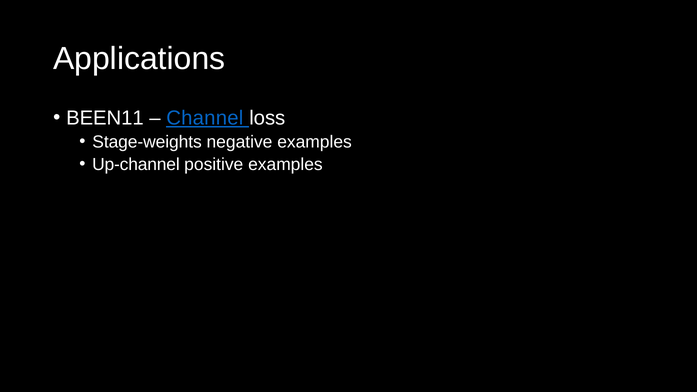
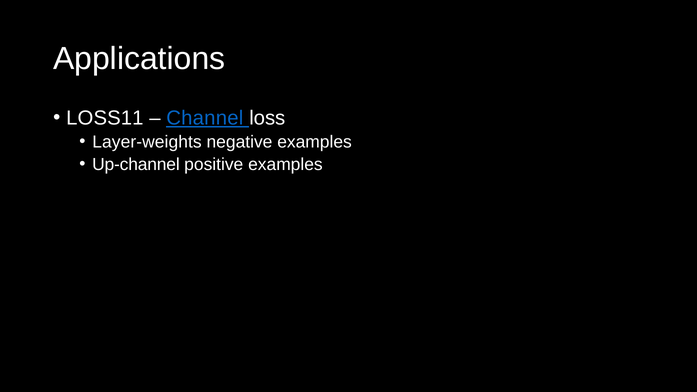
BEEN11: BEEN11 -> LOSS11
Stage-weights: Stage-weights -> Layer-weights
